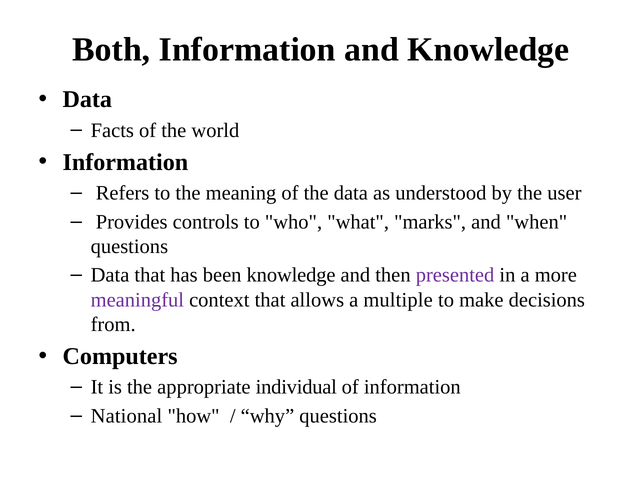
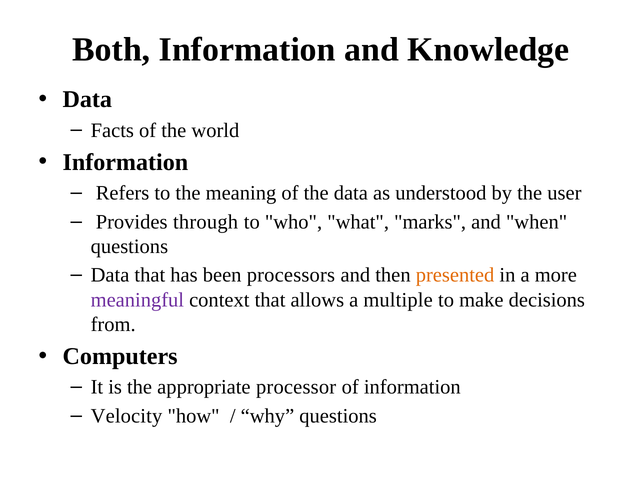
controls: controls -> through
been knowledge: knowledge -> processors
presented colour: purple -> orange
individual: individual -> processor
National: National -> Velocity
